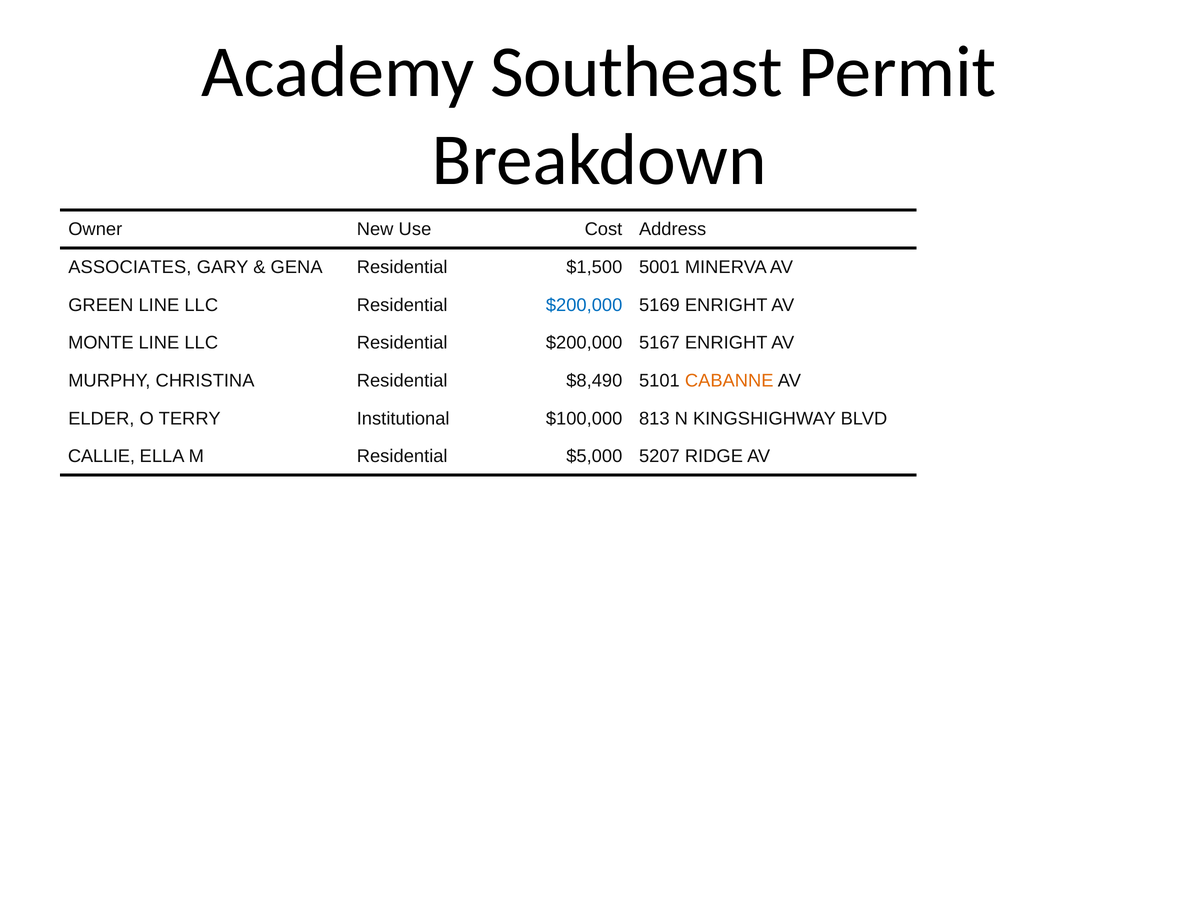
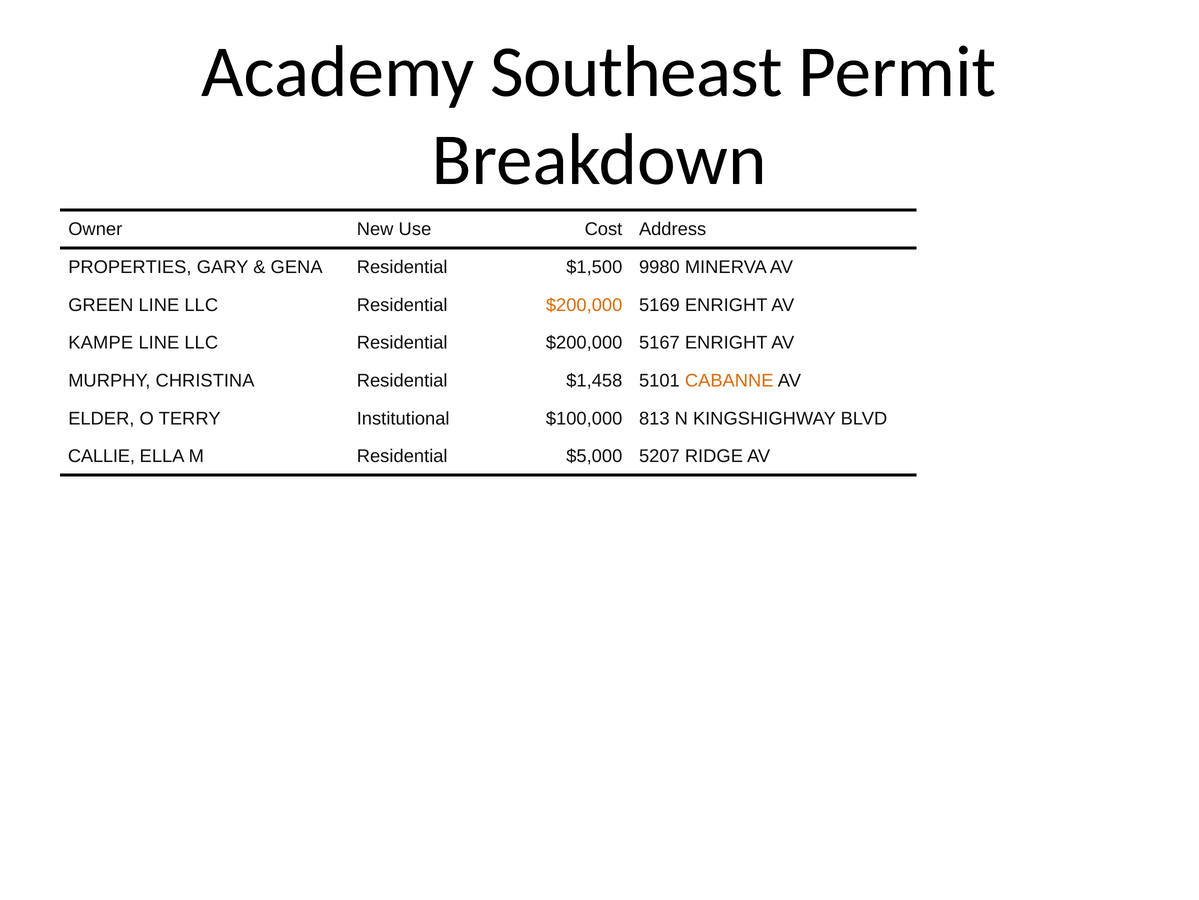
ASSOCIATES: ASSOCIATES -> PROPERTIES
5001: 5001 -> 9980
$200,000 at (584, 305) colour: blue -> orange
MONTE: MONTE -> KAMPE
$8,490: $8,490 -> $1,458
